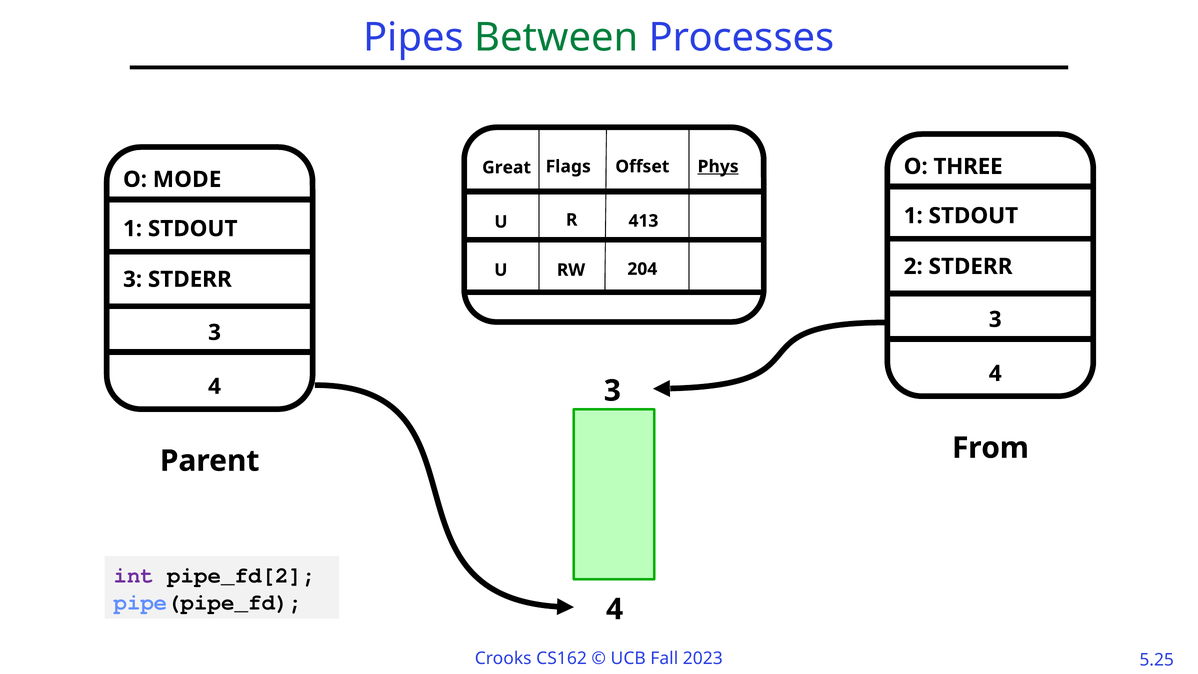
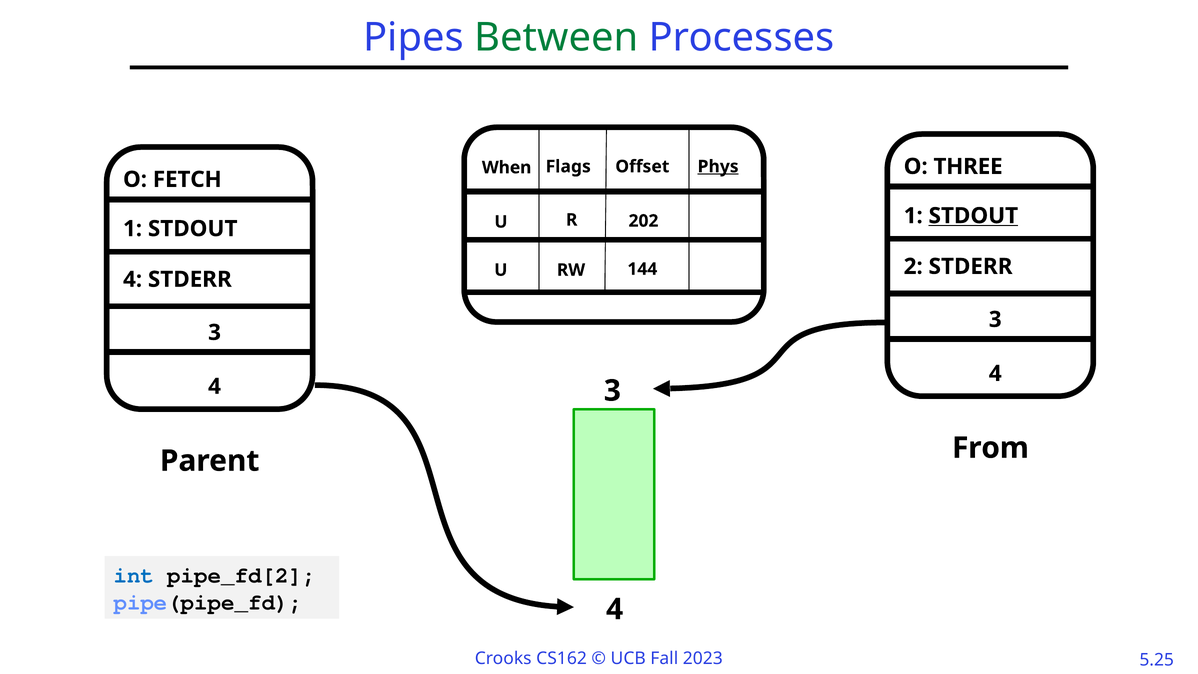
Great: Great -> When
MODE: MODE -> FETCH
STDOUT at (973, 216) underline: none -> present
413: 413 -> 202
204: 204 -> 144
3 at (133, 279): 3 -> 4
int colour: purple -> blue
